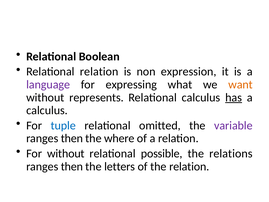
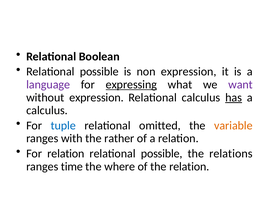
relation at (99, 72): relation -> possible
expressing underline: none -> present
want colour: orange -> purple
without represents: represents -> expression
variable colour: purple -> orange
then at (72, 138): then -> with
where: where -> rather
For without: without -> relation
then at (72, 166): then -> time
letters: letters -> where
